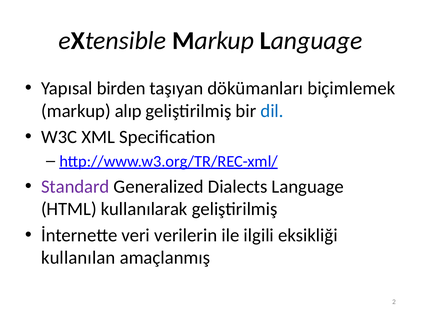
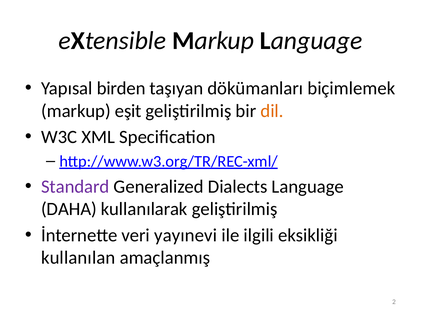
alıp: alıp -> eşit
dil colour: blue -> orange
HTML: HTML -> DAHA
verilerin: verilerin -> yayınevi
